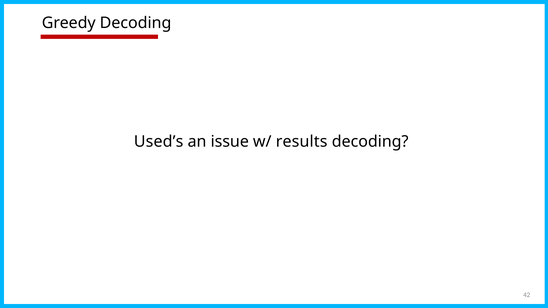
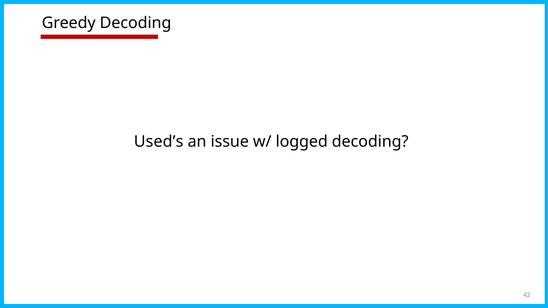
results: results -> logged
